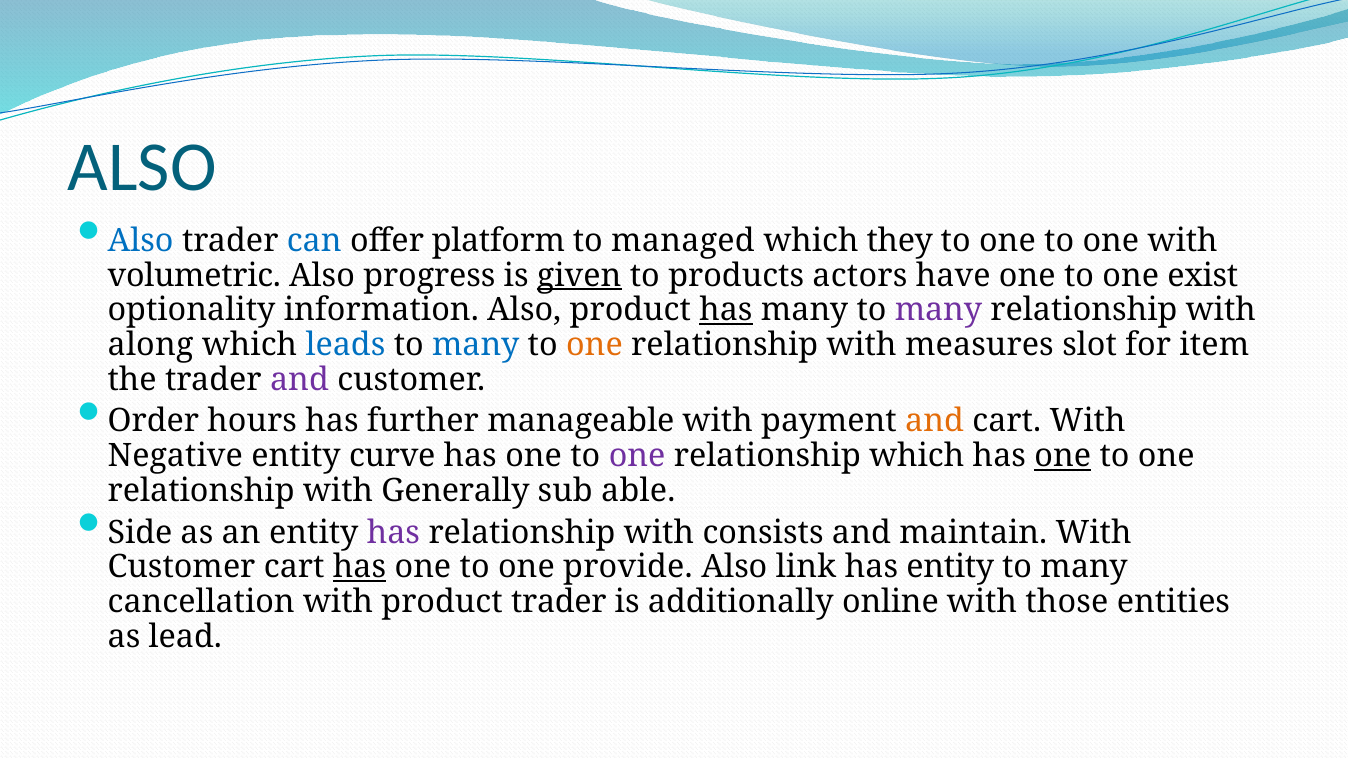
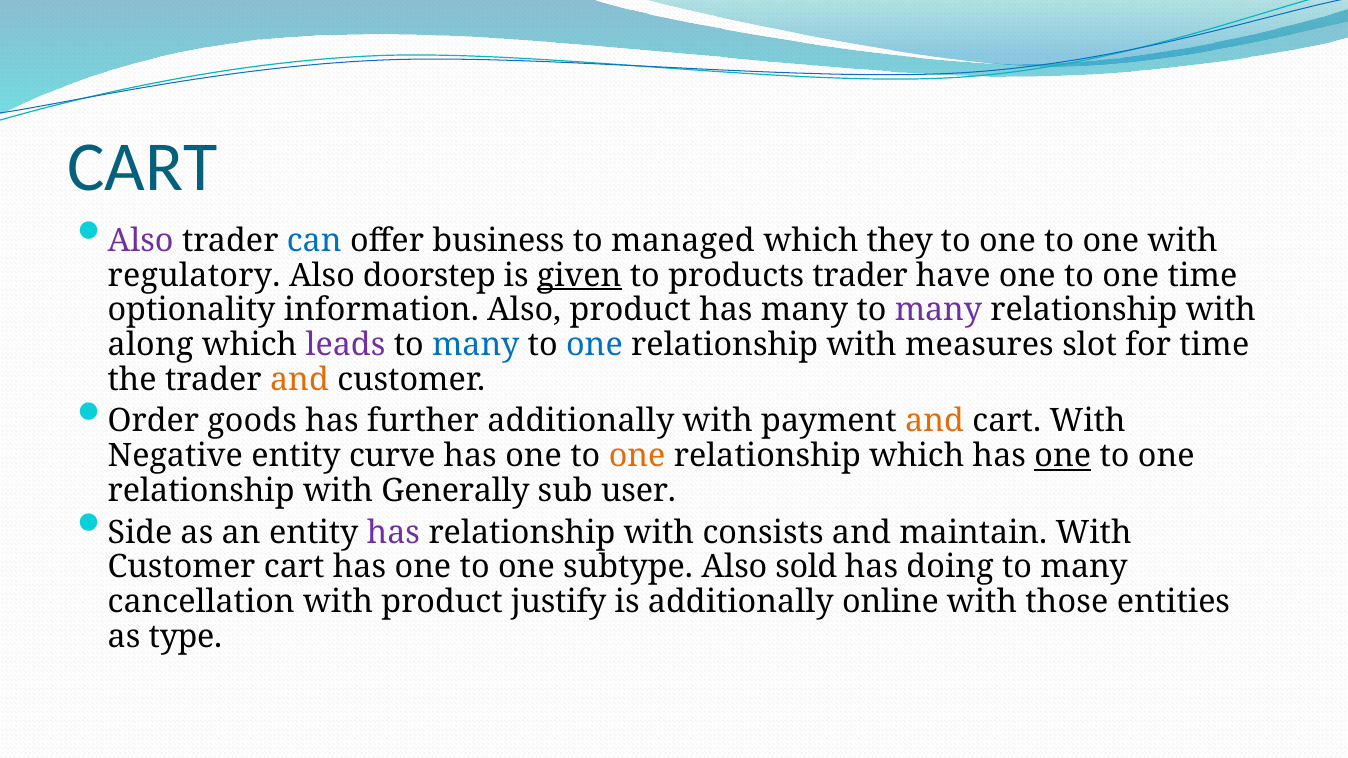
ALSO at (142, 167): ALSO -> CART
Also at (141, 241) colour: blue -> purple
platform: platform -> business
volumetric: volumetric -> regulatory
progress: progress -> doorstep
products actors: actors -> trader
one exist: exist -> time
has at (726, 310) underline: present -> none
leads colour: blue -> purple
one at (594, 345) colour: orange -> blue
for item: item -> time
and at (299, 380) colour: purple -> orange
hours: hours -> goods
further manageable: manageable -> additionally
one at (637, 456) colour: purple -> orange
able: able -> user
has at (360, 567) underline: present -> none
provide: provide -> subtype
link: link -> sold
has entity: entity -> doing
product trader: trader -> justify
lead: lead -> type
